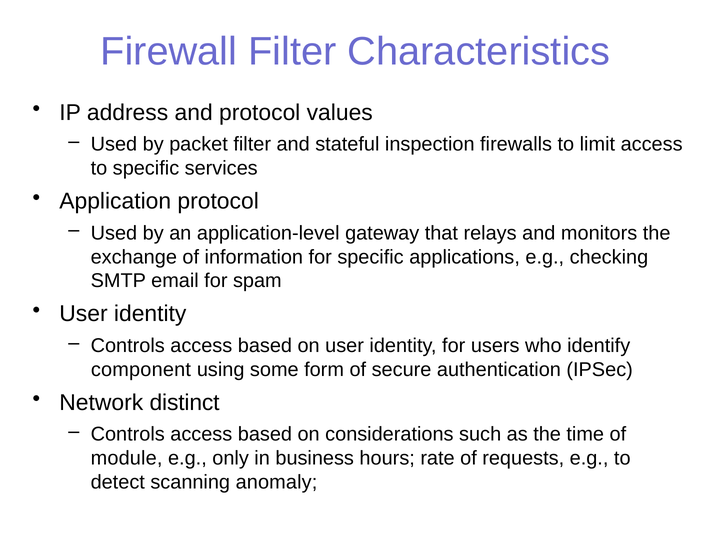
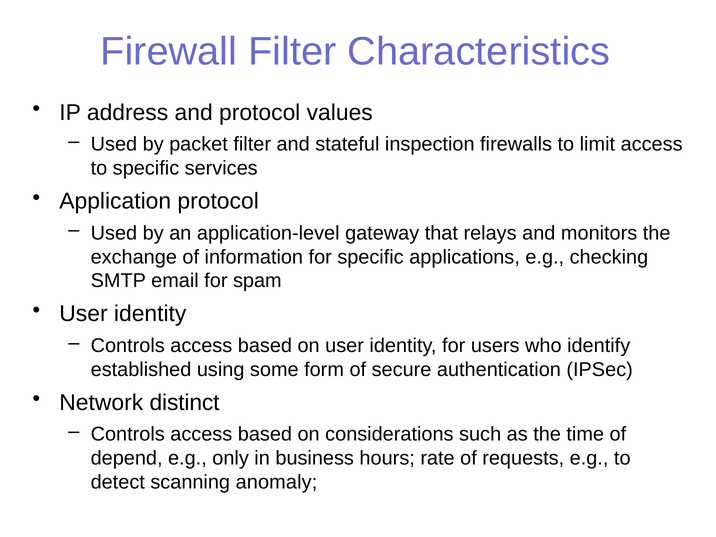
component: component -> established
module: module -> depend
